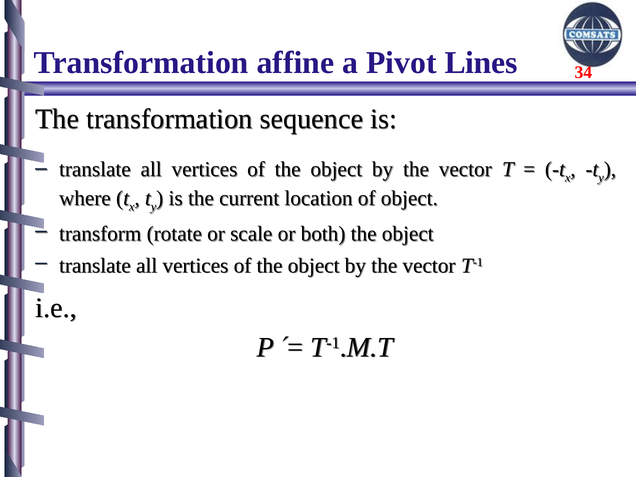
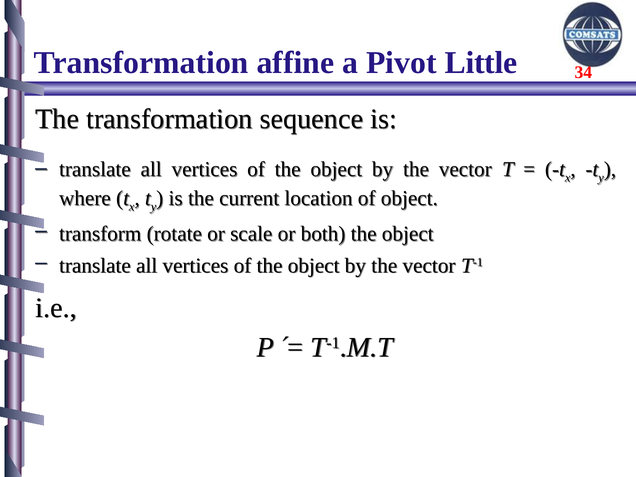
Lines: Lines -> Little
